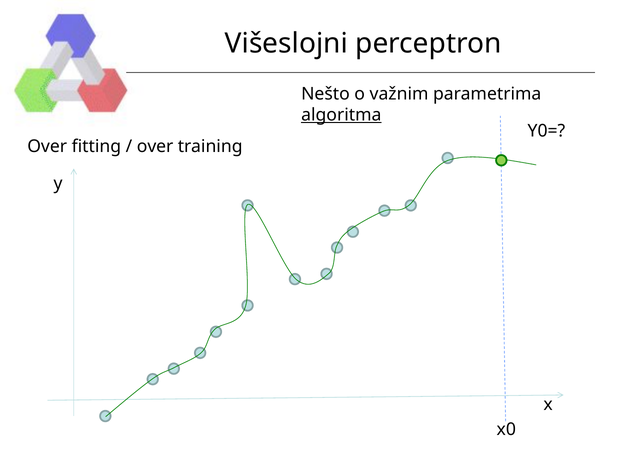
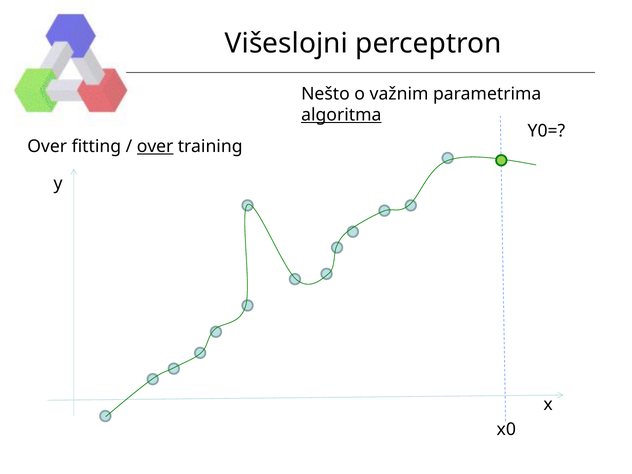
over at (155, 147) underline: none -> present
